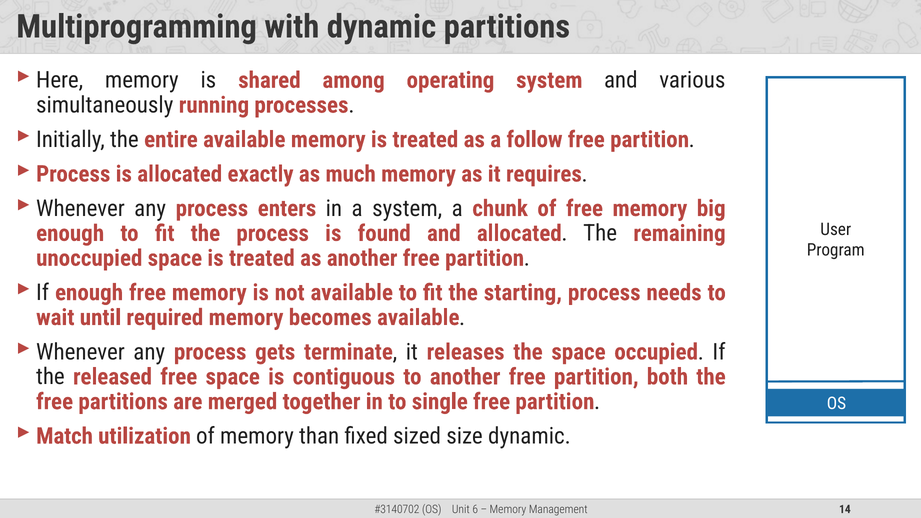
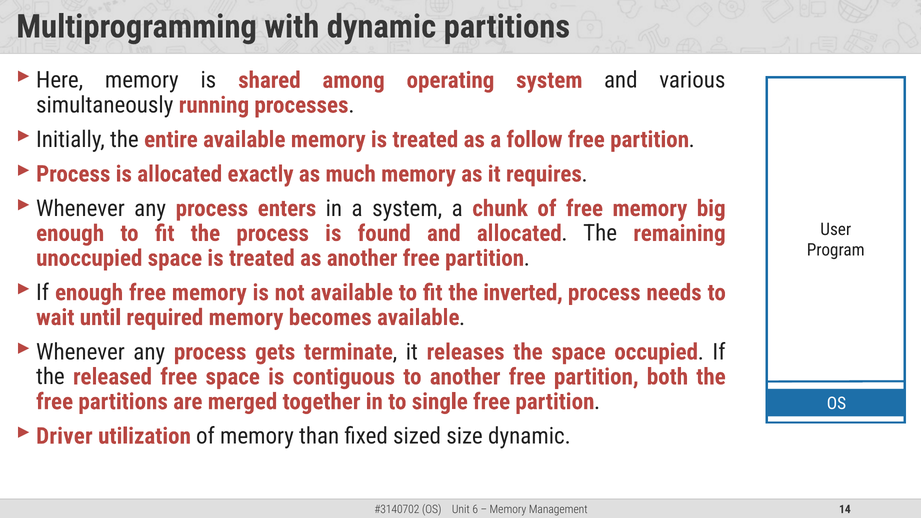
starting: starting -> inverted
Match: Match -> Driver
